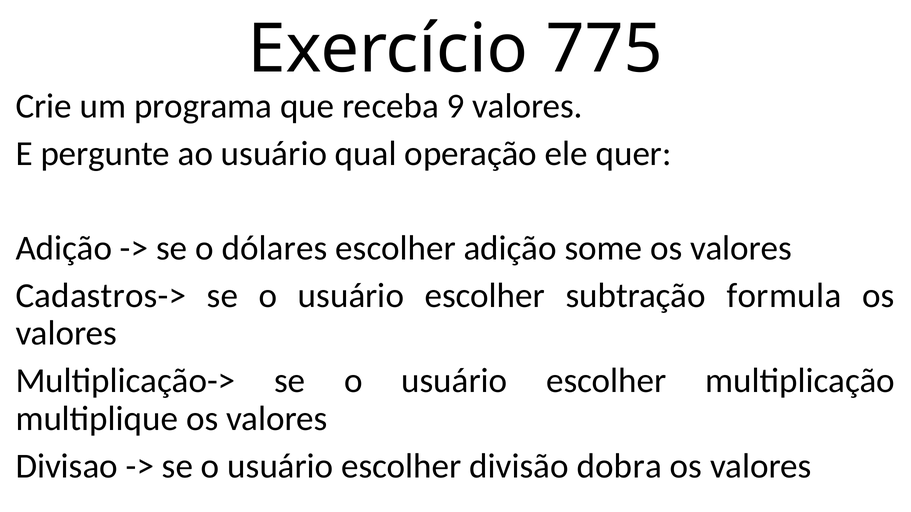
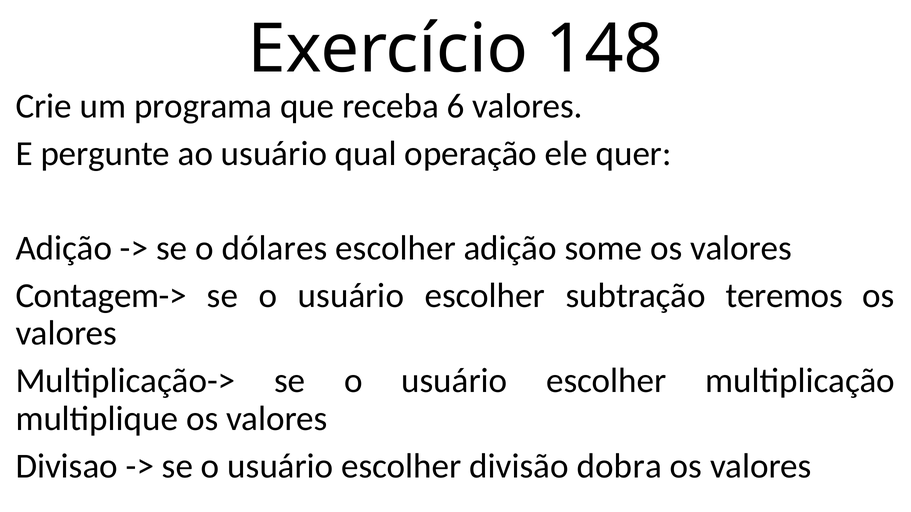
775: 775 -> 148
9: 9 -> 6
Cadastros->: Cadastros-> -> Contagem->
formula: formula -> teremos
